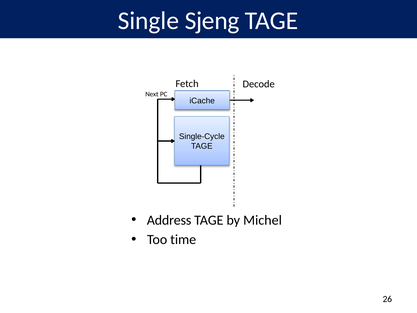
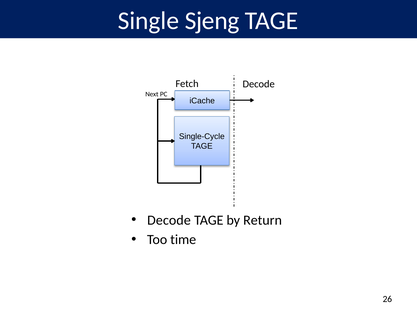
Address at (169, 220): Address -> Decode
Michel: Michel -> Return
